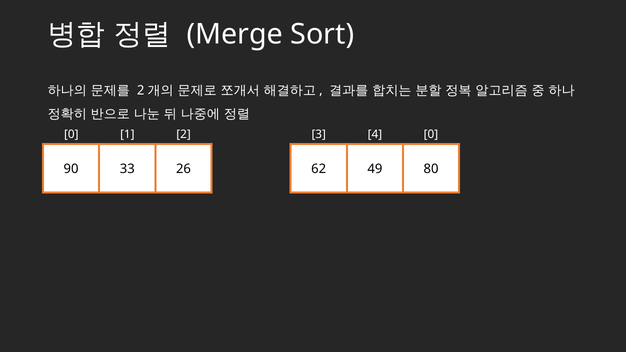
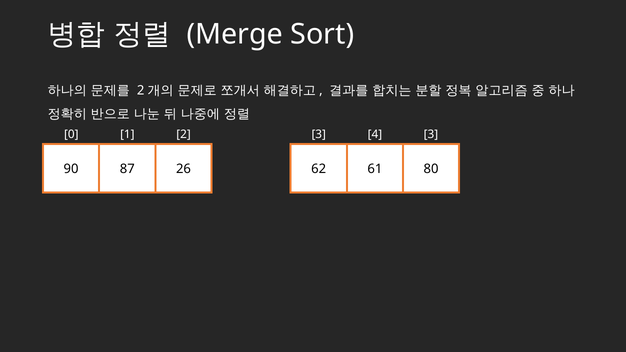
0 at (431, 135): 0 -> 3
33: 33 -> 87
49: 49 -> 61
